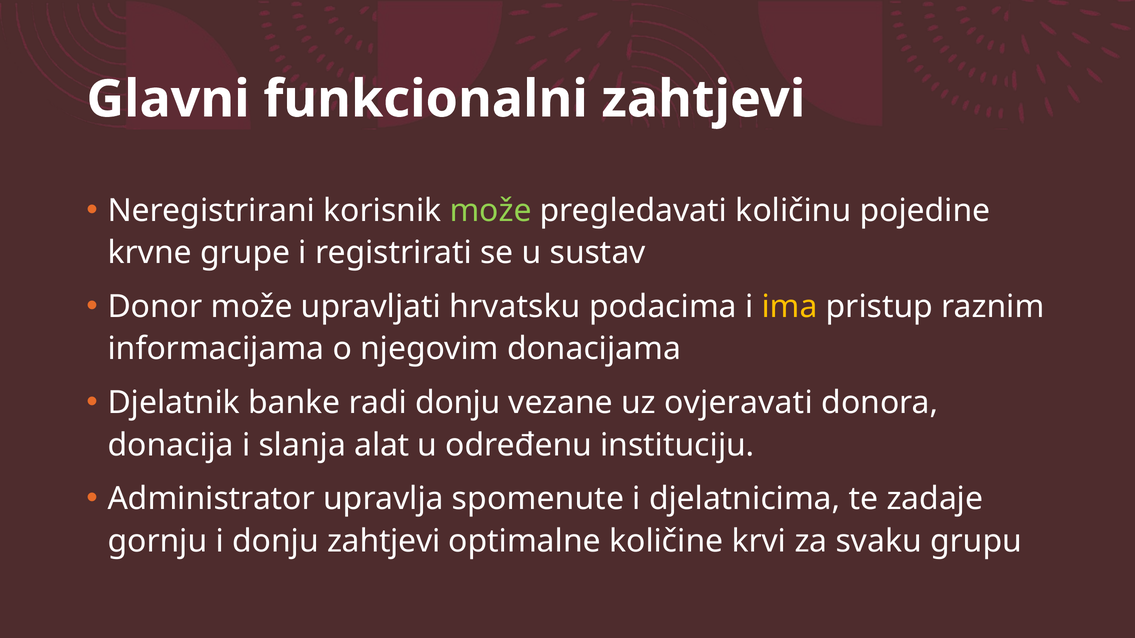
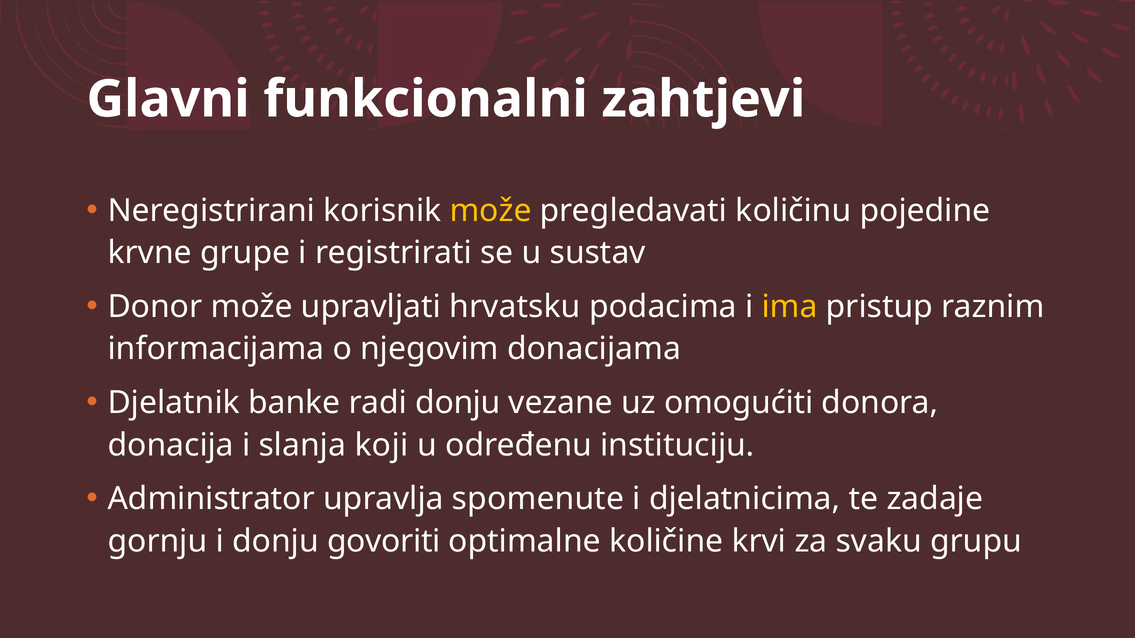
može at (491, 211) colour: light green -> yellow
ovjeravati: ovjeravati -> omogućiti
alat: alat -> koji
donju zahtjevi: zahtjevi -> govoriti
